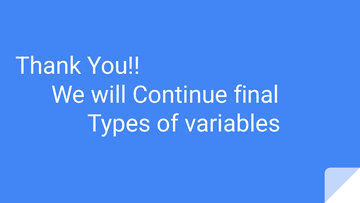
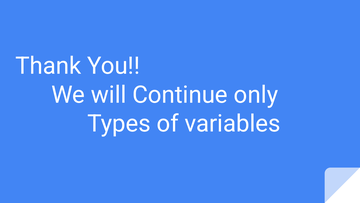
final: final -> only
